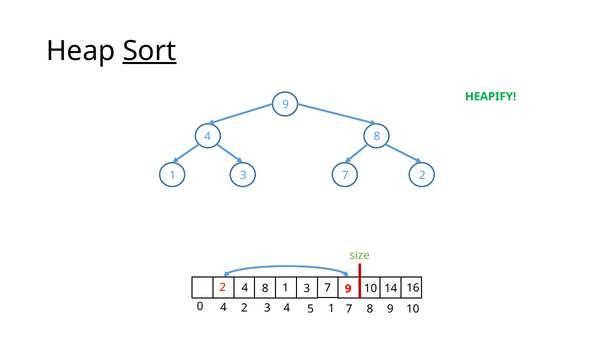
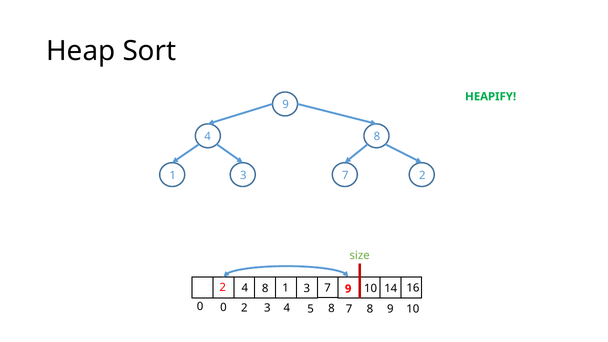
Sort underline: present -> none
0 4: 4 -> 0
5 1: 1 -> 8
